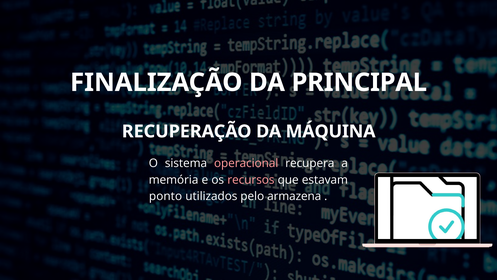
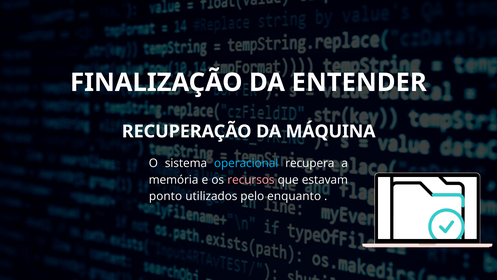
PRINCIPAL: PRINCIPAL -> ENTENDER
operacional colour: pink -> light blue
armazena: armazena -> enquanto
